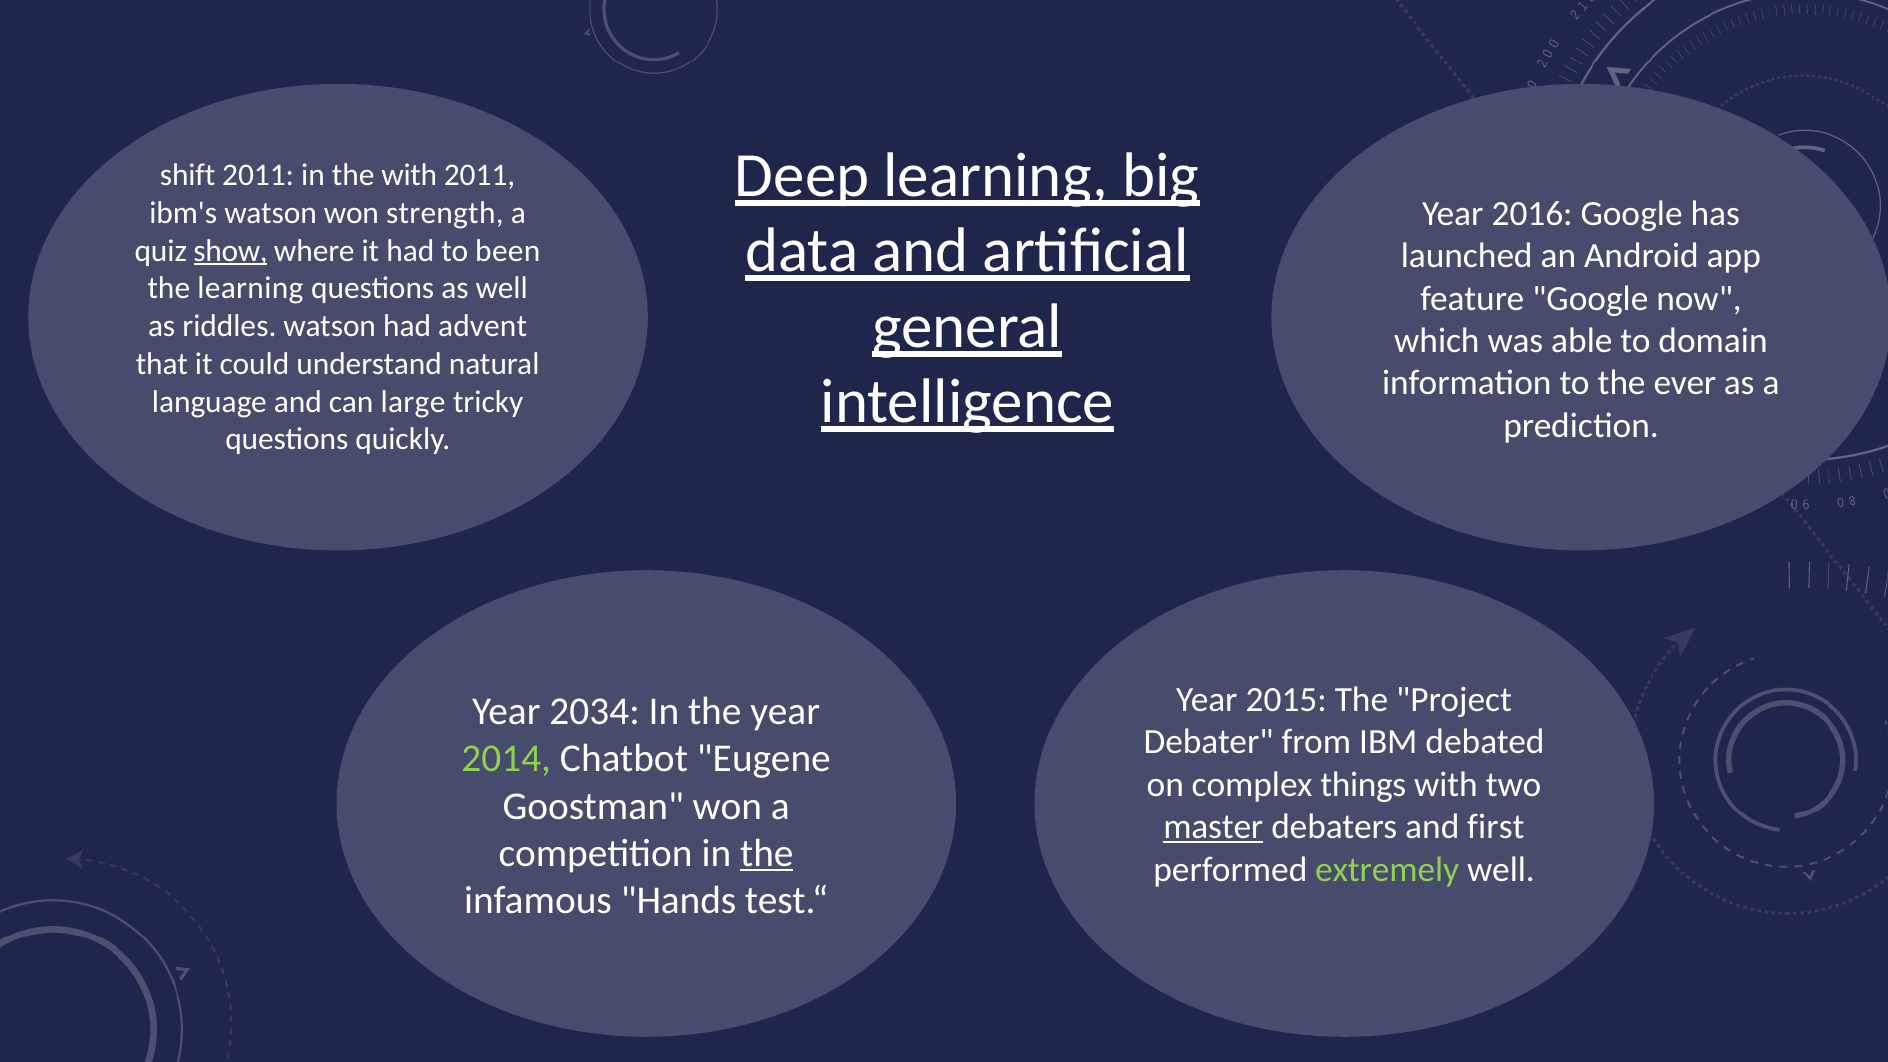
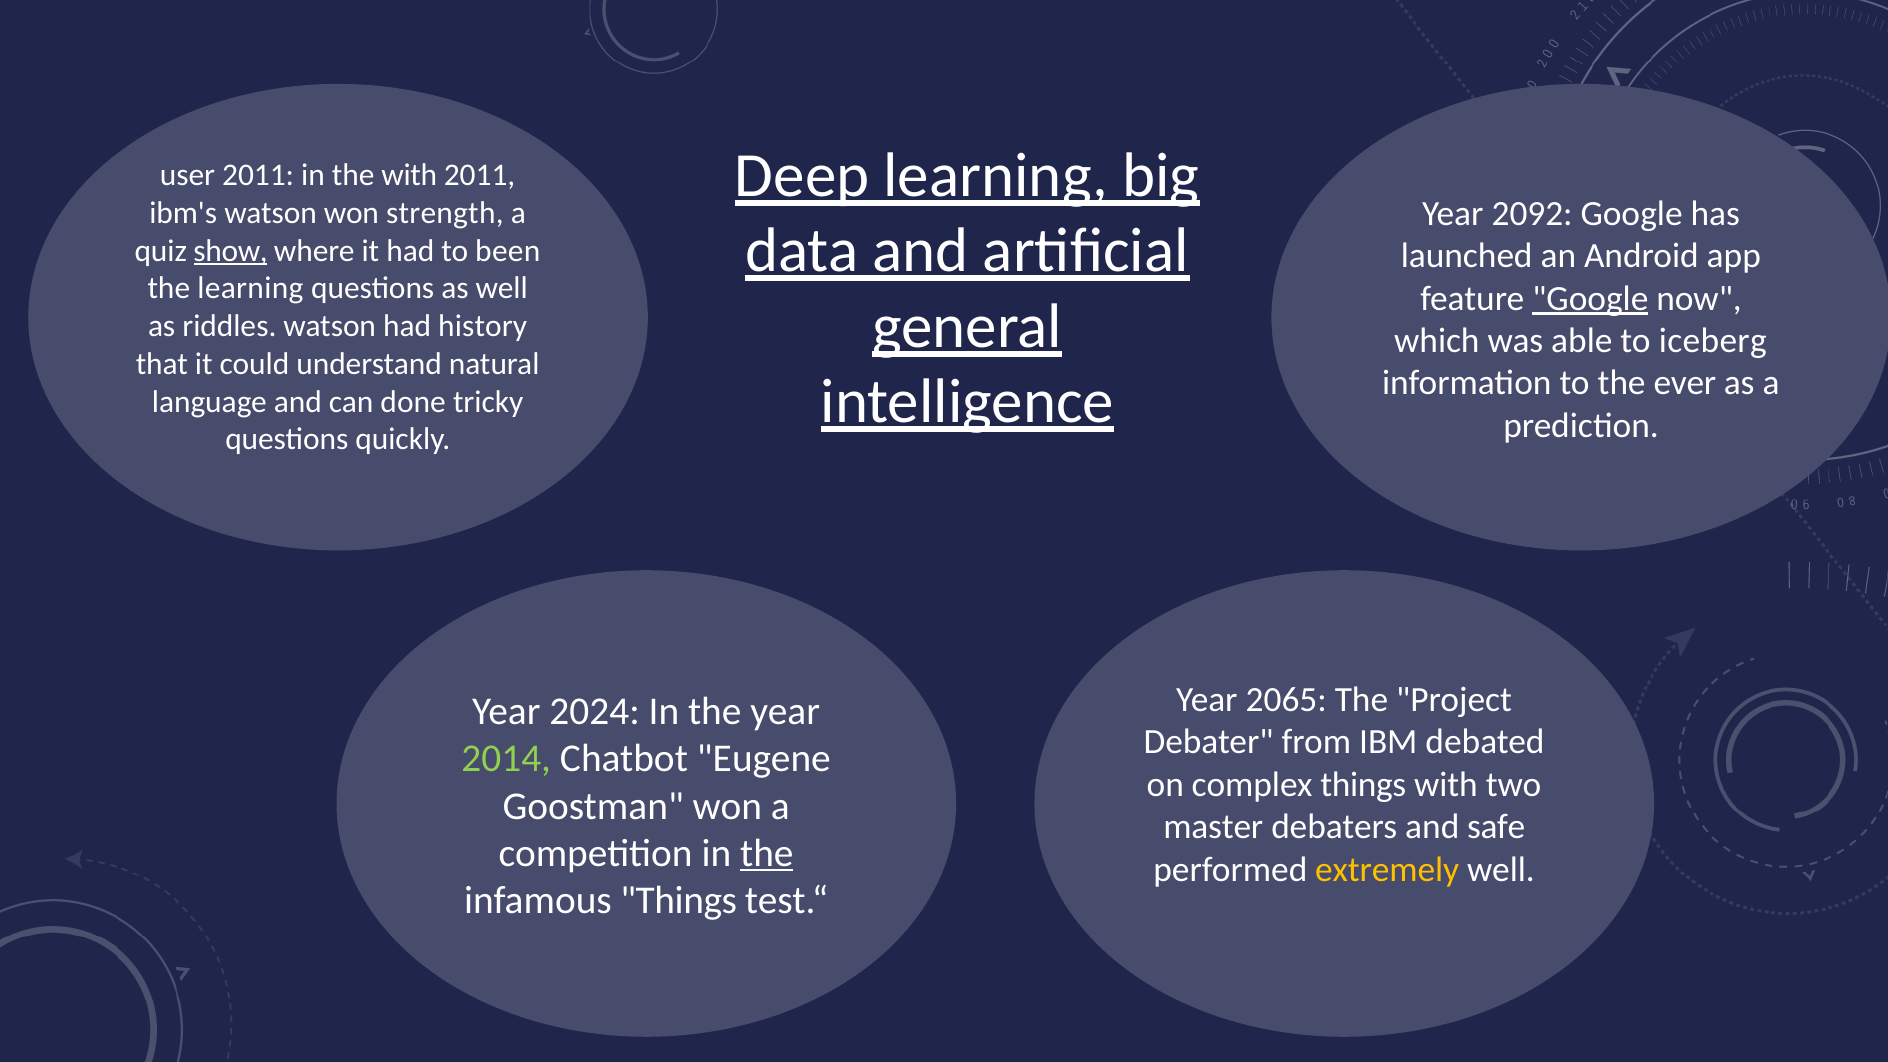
shift: shift -> user
2016: 2016 -> 2092
Google at (1590, 298) underline: none -> present
advent: advent -> history
domain: domain -> iceberg
large: large -> done
2015: 2015 -> 2065
2034: 2034 -> 2024
master underline: present -> none
first: first -> safe
extremely colour: light green -> yellow
infamous Hands: Hands -> Things
